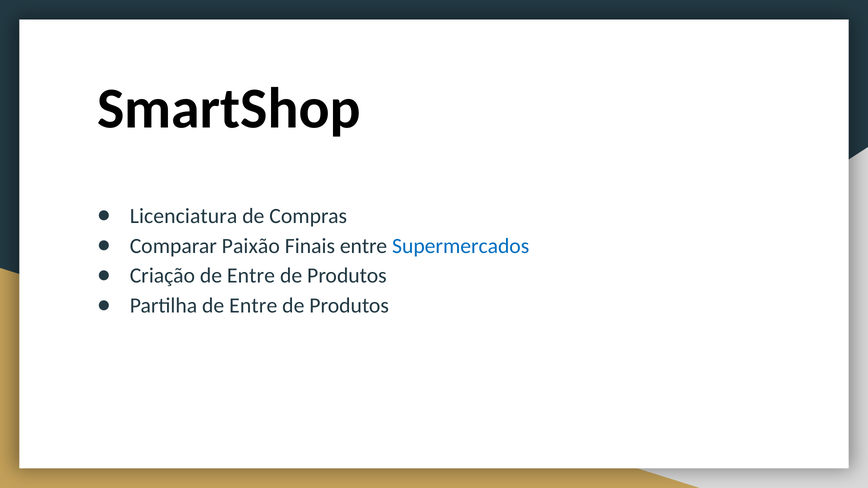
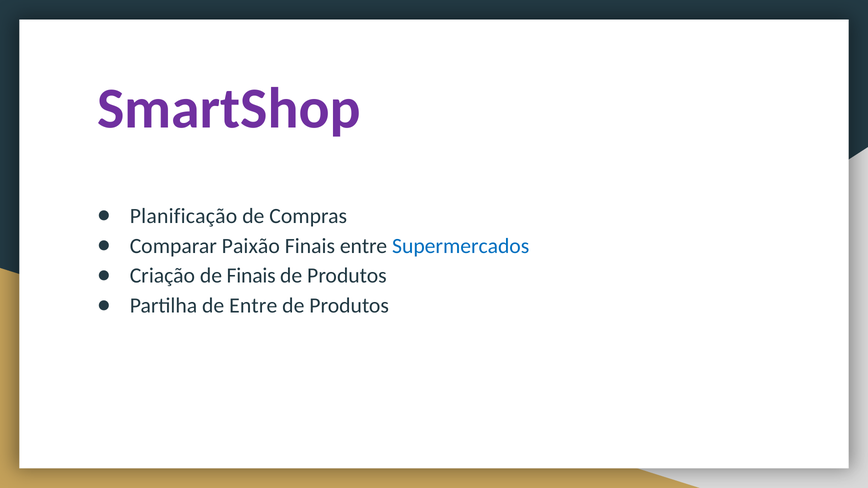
SmartShop colour: black -> purple
Licenciatura: Licenciatura -> Planificação
Criação de Entre: Entre -> Finais
